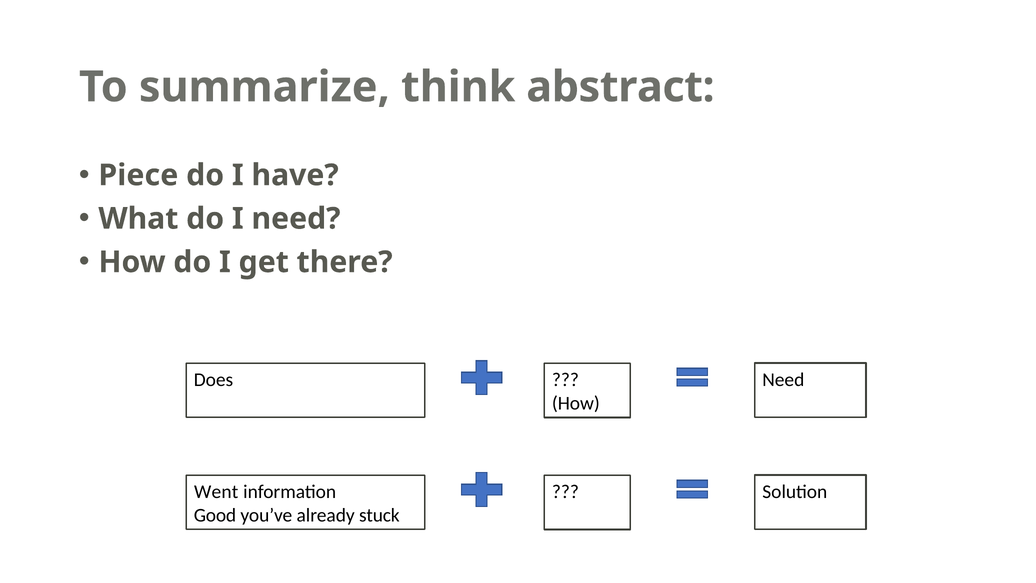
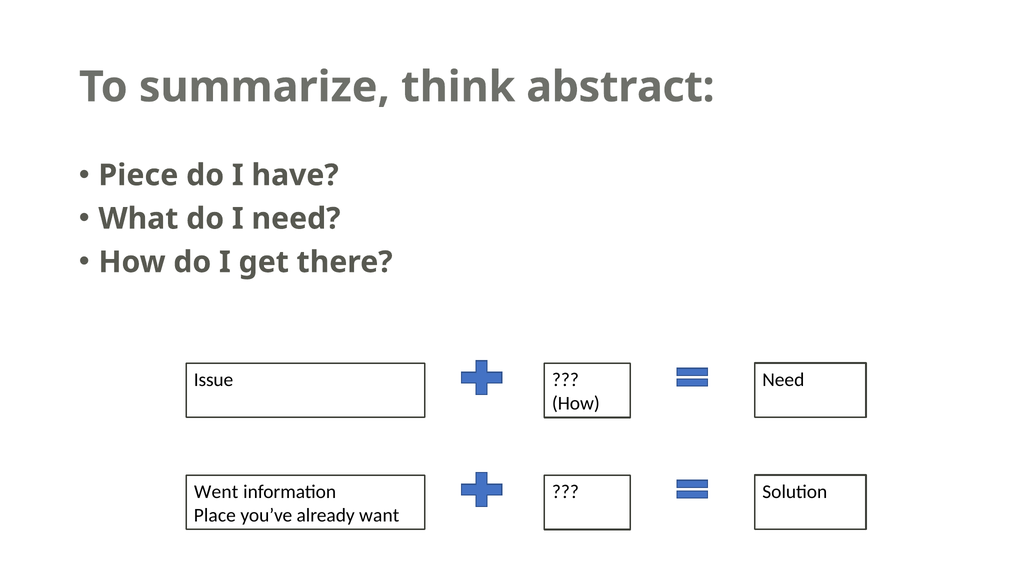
Does: Does -> Issue
Good: Good -> Place
stuck: stuck -> want
